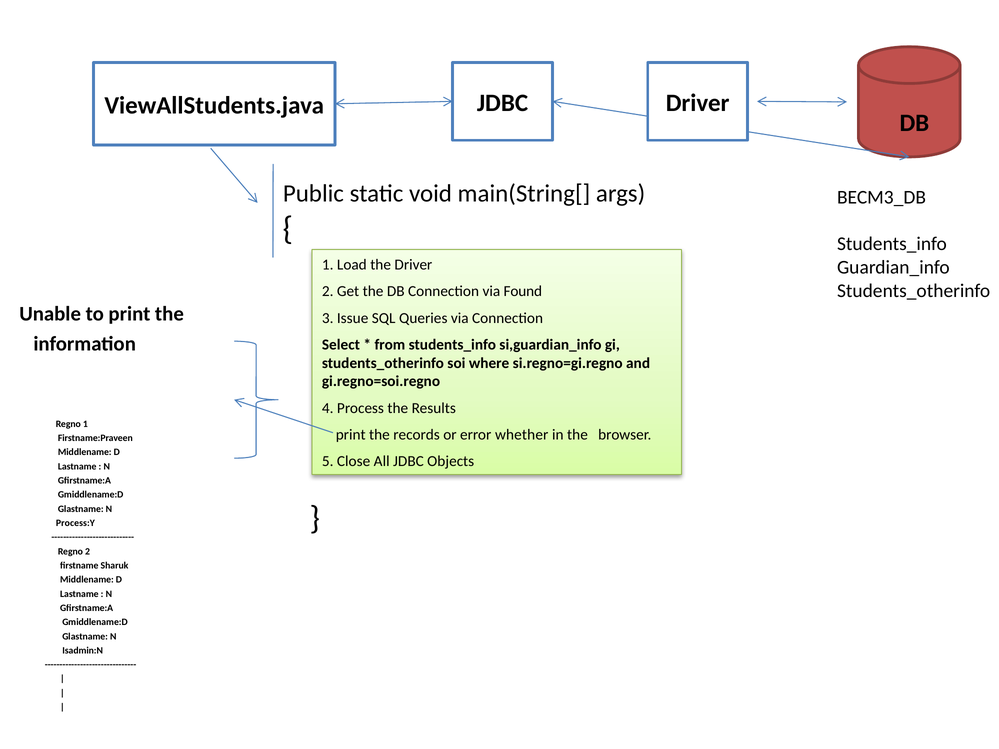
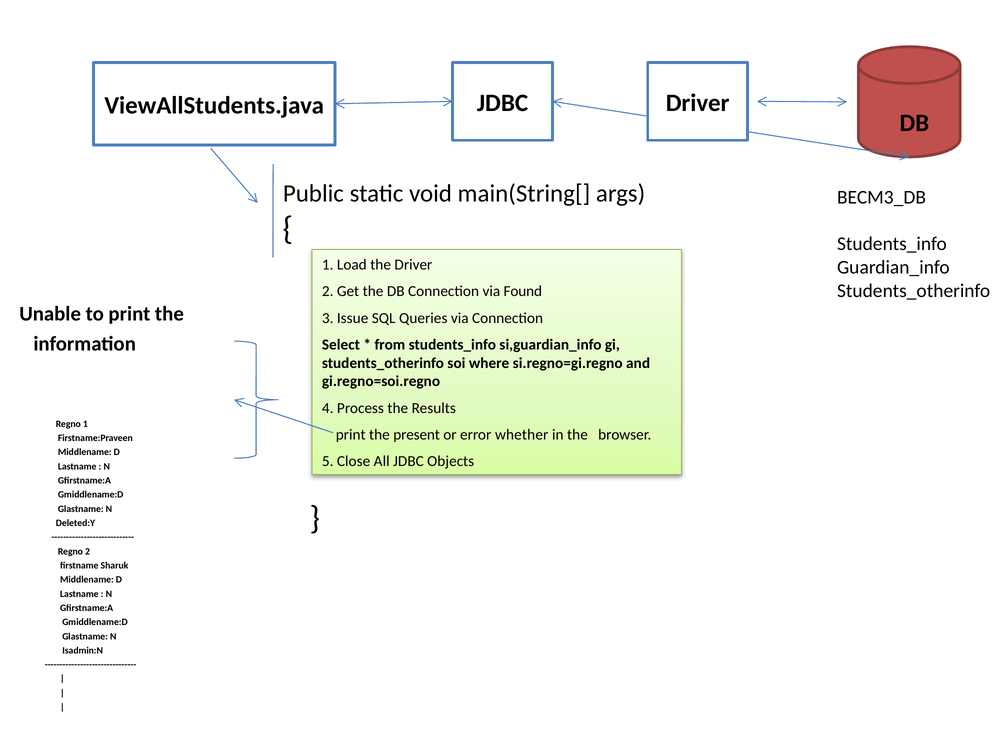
records: records -> present
Process:Y: Process:Y -> Deleted:Y
